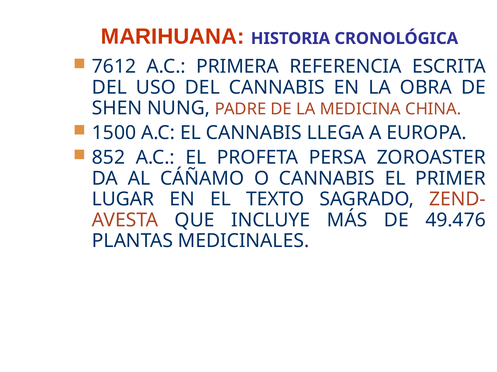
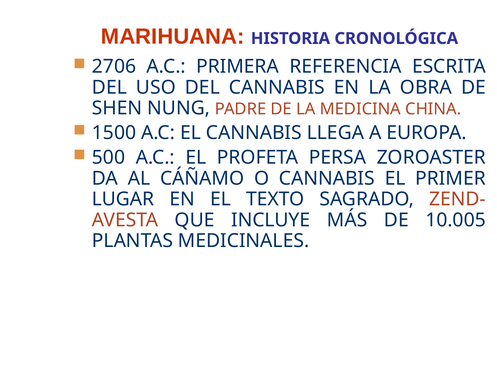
7612: 7612 -> 2706
852: 852 -> 500
49.476: 49.476 -> 10.005
